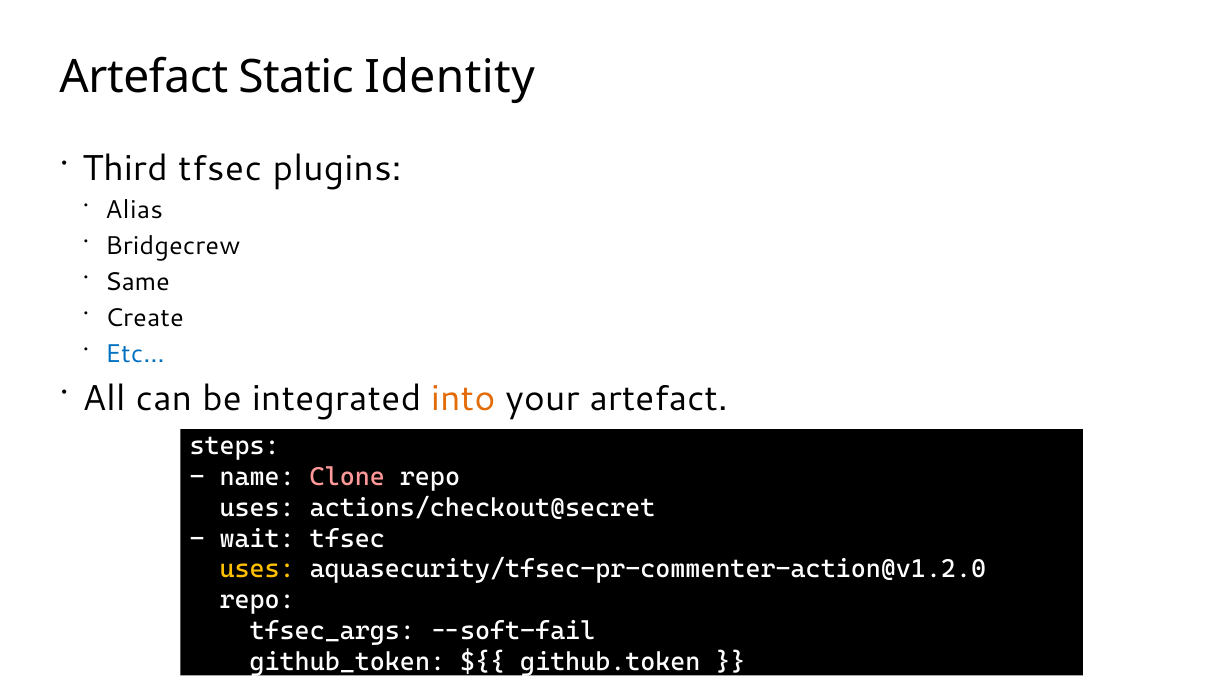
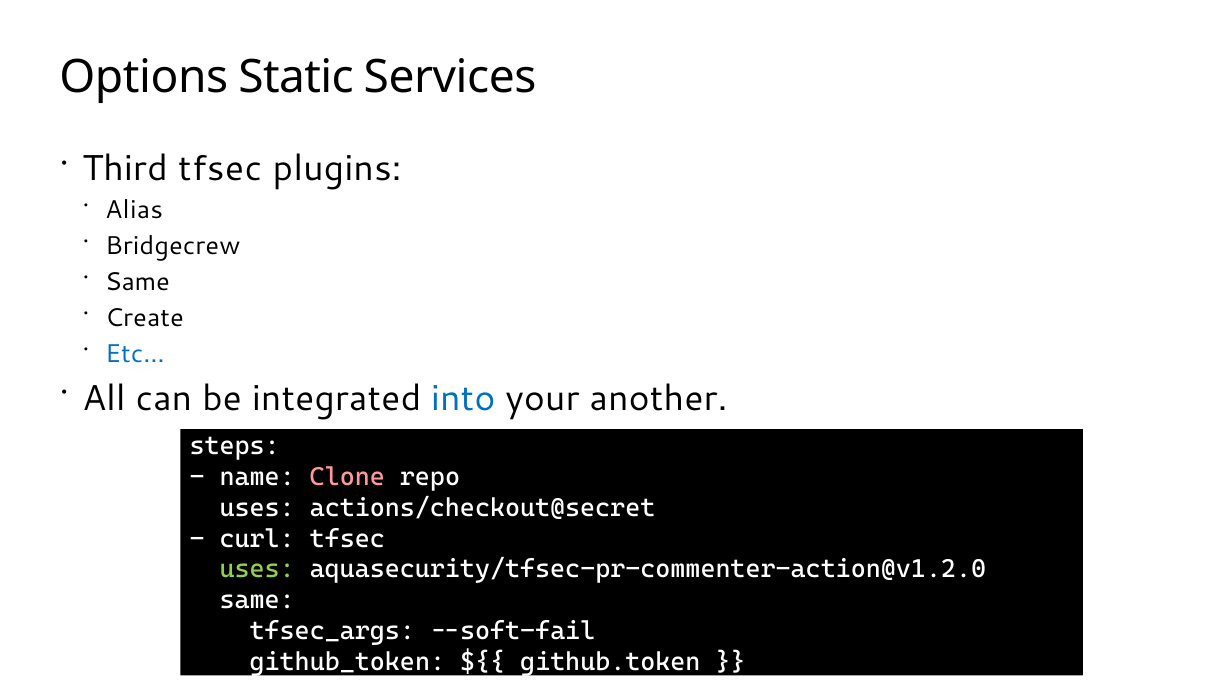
Artefact at (144, 77): Artefact -> Options
Identity: Identity -> Services
into colour: orange -> blue
your artefact: artefact -> another
wait: wait -> curl
uses at (257, 569) colour: yellow -> light green
repo at (257, 600): repo -> same
